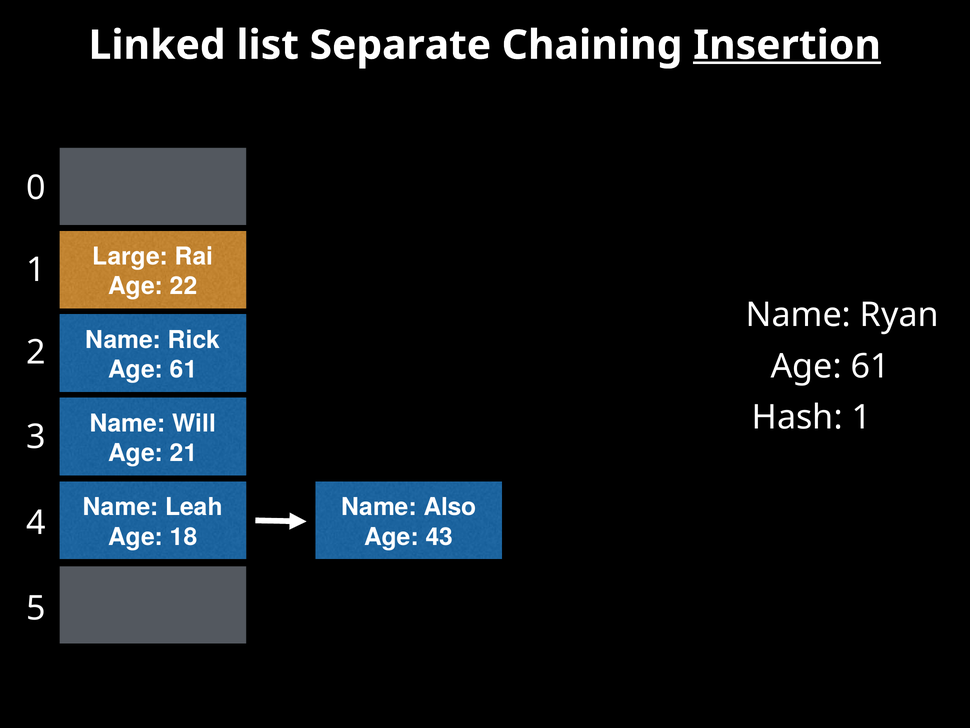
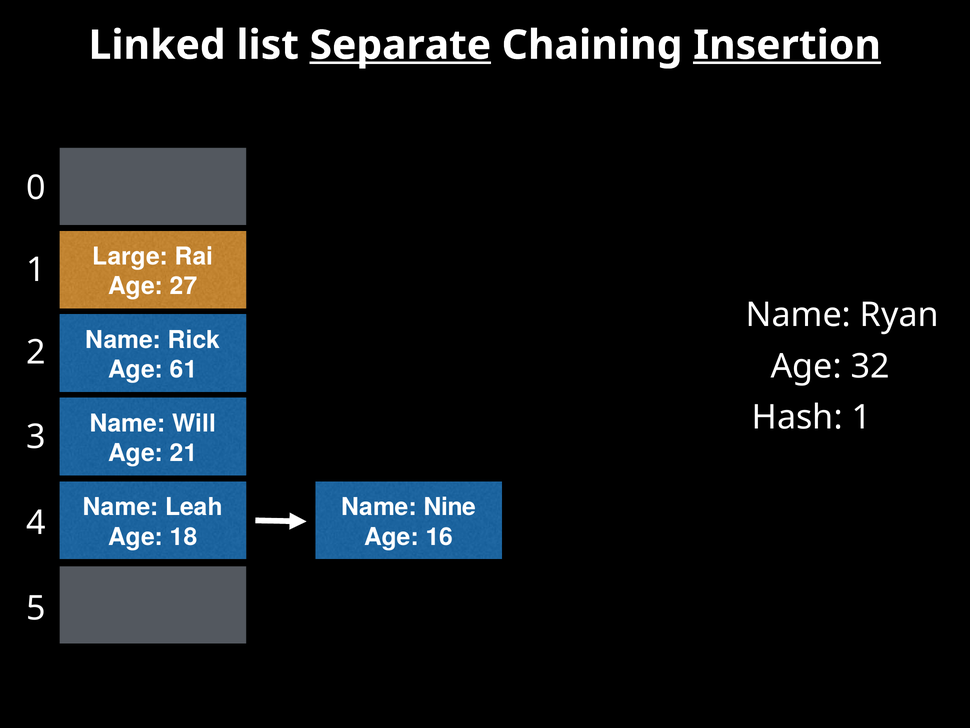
Separate underline: none -> present
22: 22 -> 27
61 at (870, 366): 61 -> 32
Also: Also -> Nine
43: 43 -> 16
